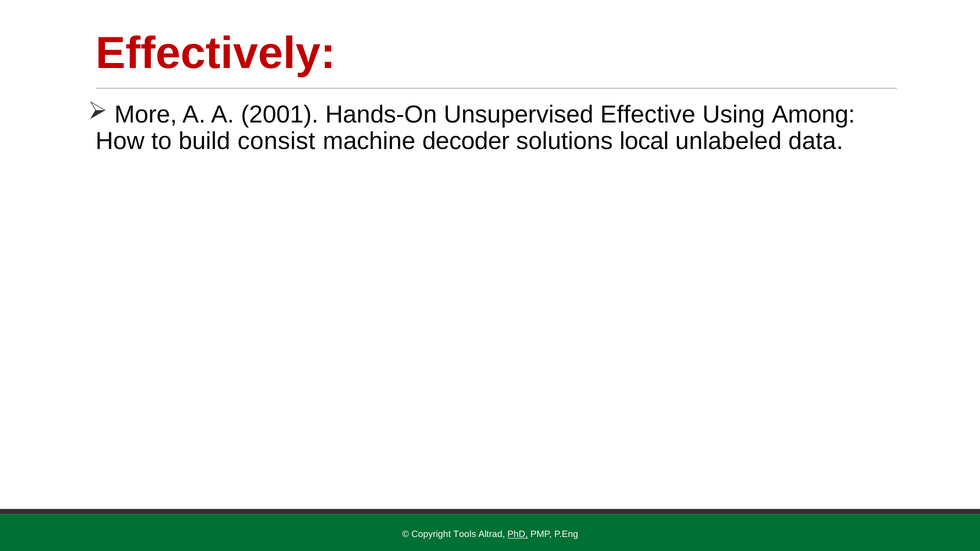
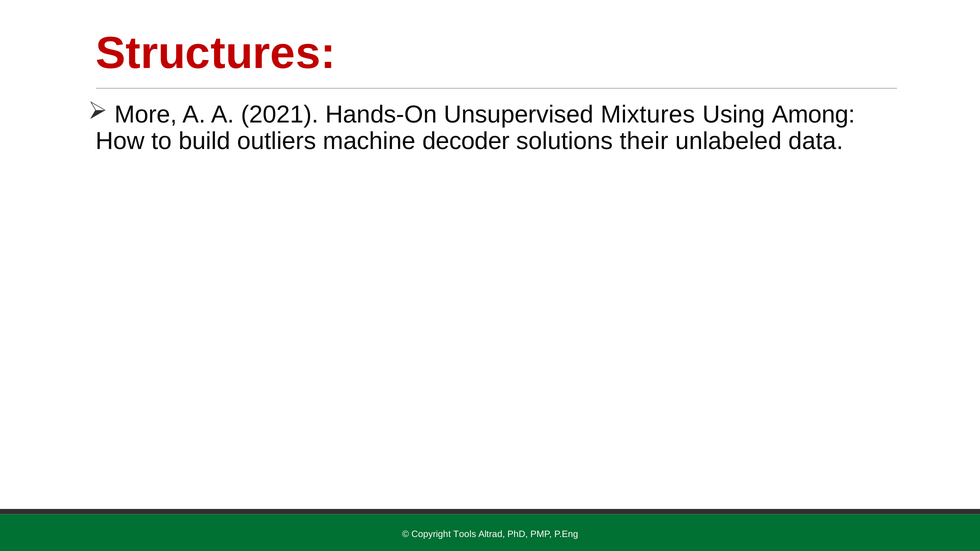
Effectively: Effectively -> Structures
2001: 2001 -> 2021
Effective: Effective -> Mixtures
consist: consist -> outliers
local: local -> their
PhD underline: present -> none
